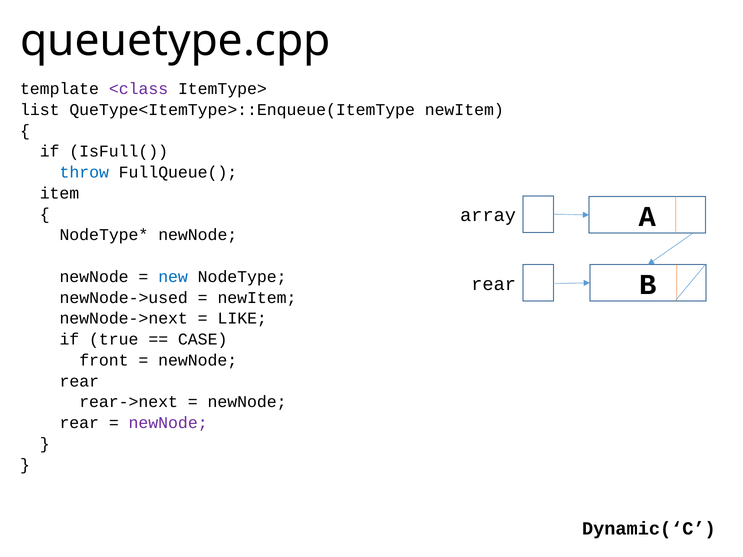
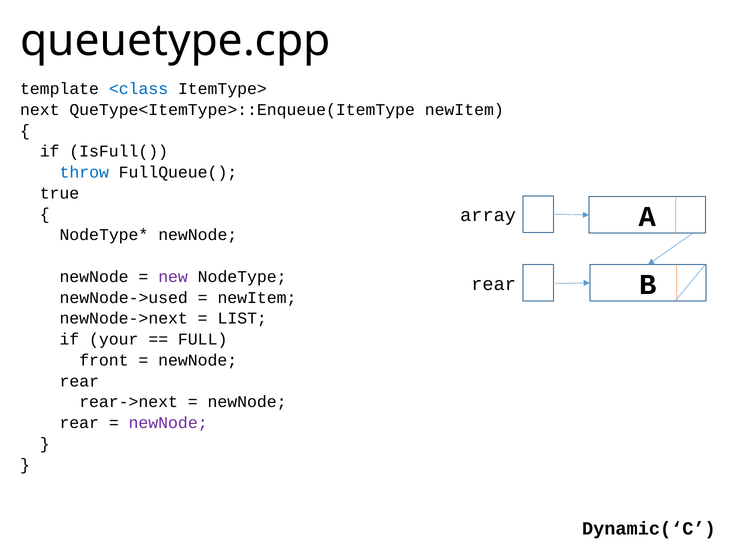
<class colour: purple -> blue
list: list -> next
item: item -> true
new colour: blue -> purple
LIKE: LIKE -> LIST
true: true -> your
CASE: CASE -> FULL
